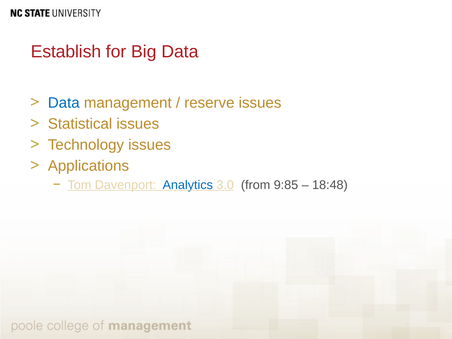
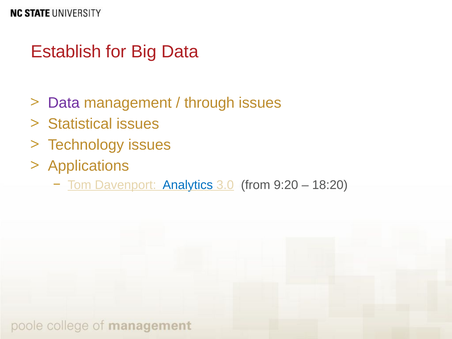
Data at (64, 103) colour: blue -> purple
reserve: reserve -> through
9:85: 9:85 -> 9:20
18:48: 18:48 -> 18:20
